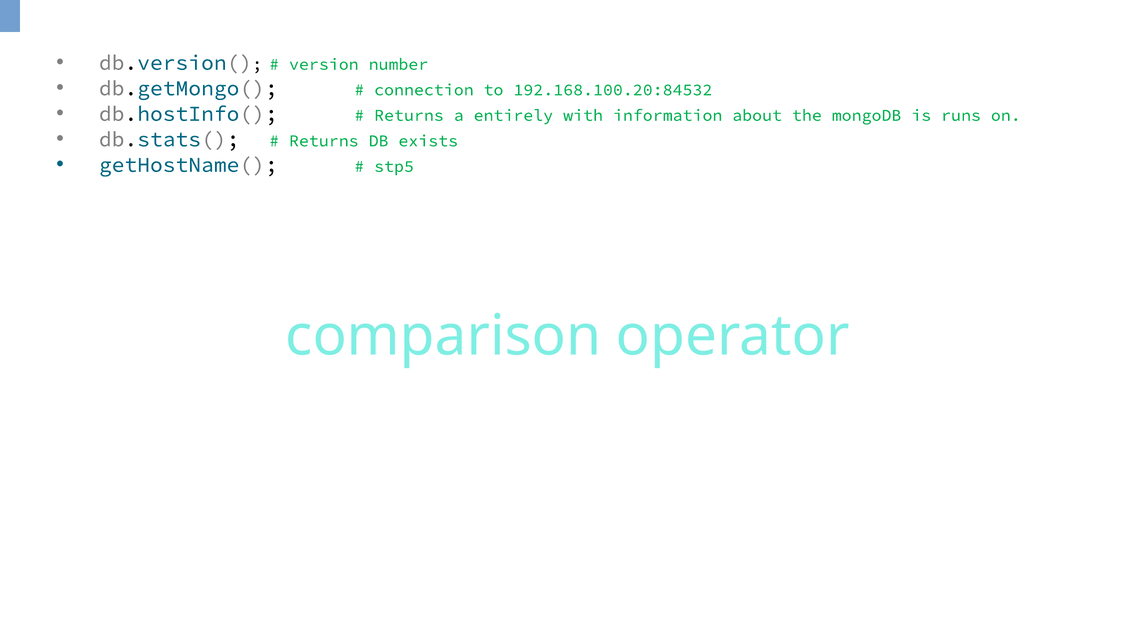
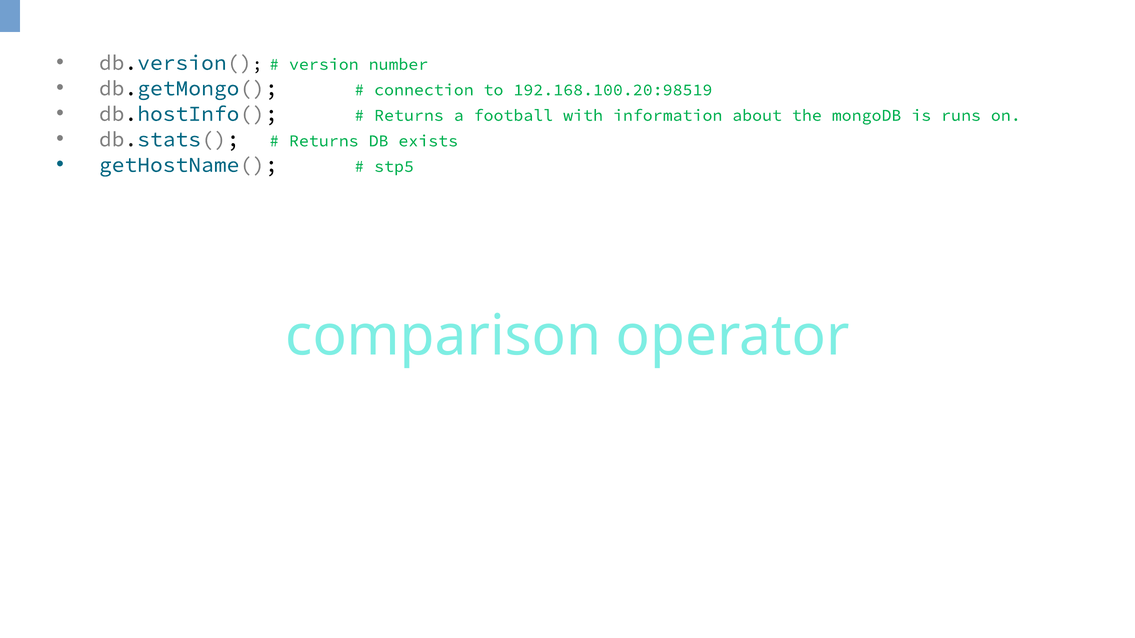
192.168.100.20:84532: 192.168.100.20:84532 -> 192.168.100.20:98519
entirely: entirely -> football
